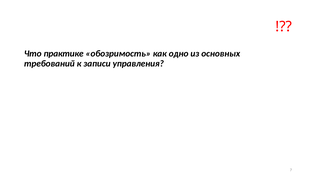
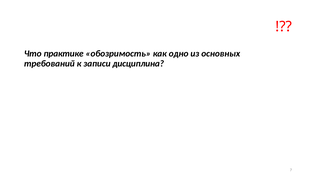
управления: управления -> дисциплина
